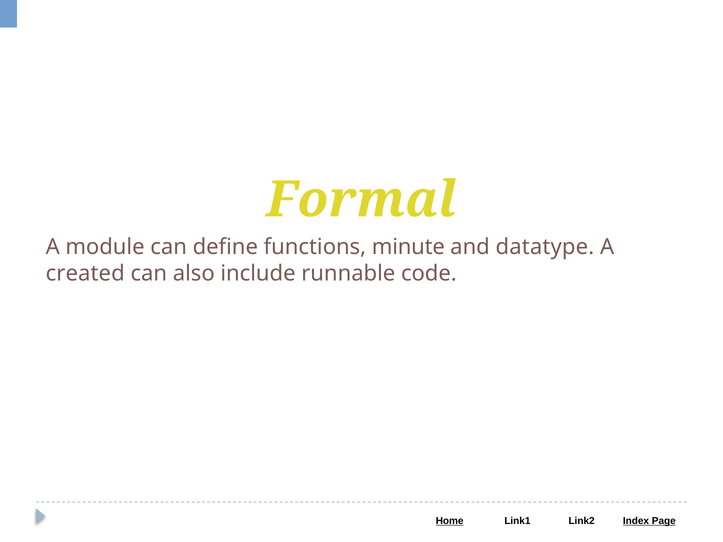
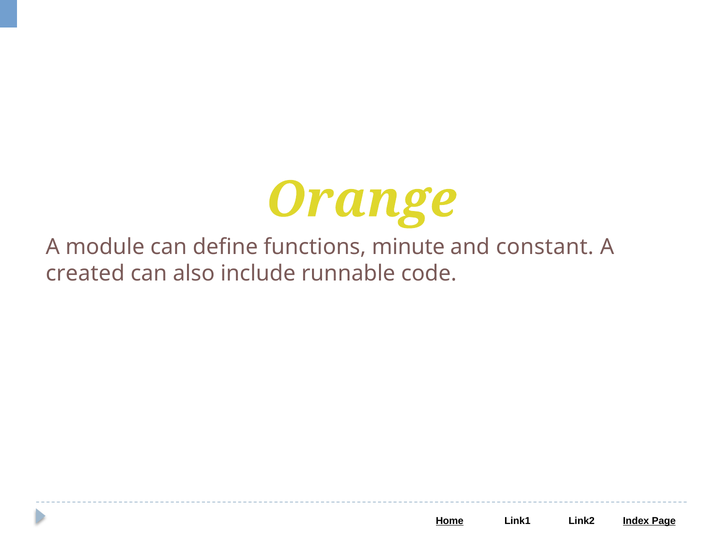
Formal: Formal -> Orange
datatype: datatype -> constant
